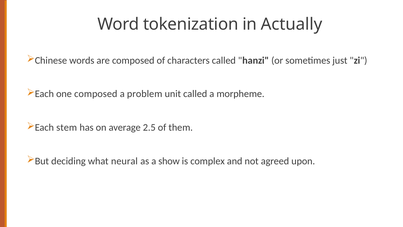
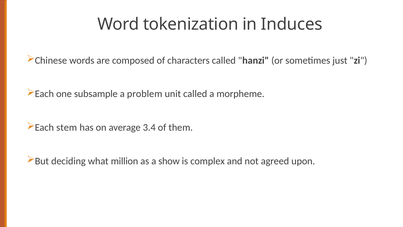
Actually: Actually -> Induces
one composed: composed -> subsample
2.5: 2.5 -> 3.4
neural: neural -> million
